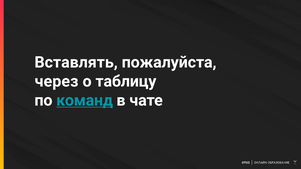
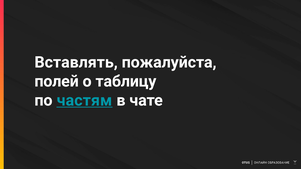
через: через -> полей
команд: команд -> частям
